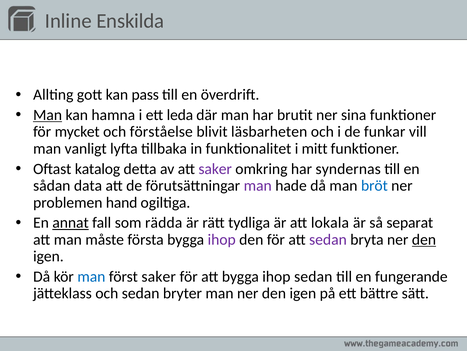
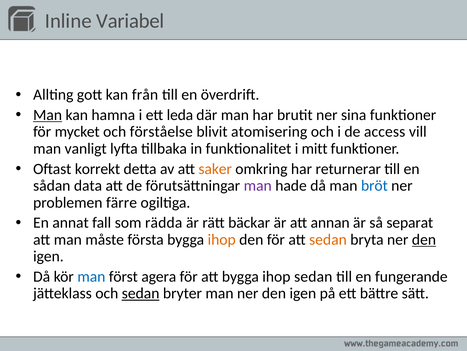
Enskilda: Enskilda -> Variabel
pass: pass -> från
läsbarheten: läsbarheten -> atomisering
funkar: funkar -> access
katalog: katalog -> korrekt
saker at (215, 169) colour: purple -> orange
syndernas: syndernas -> returnerar
hand: hand -> färre
annat underline: present -> none
tydliga: tydliga -> bäckar
lokala: lokala -> annan
ihop at (222, 239) colour: purple -> orange
sedan at (328, 239) colour: purple -> orange
först saker: saker -> agera
sedan at (141, 293) underline: none -> present
